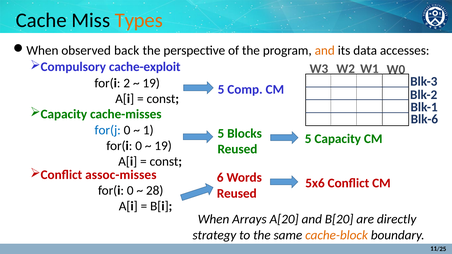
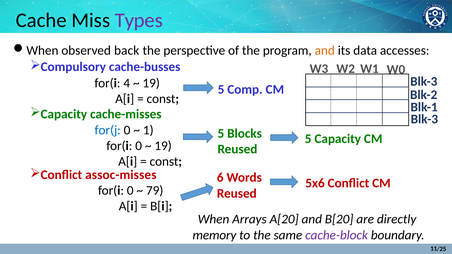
Types colour: orange -> purple
cache-exploit: cache-exploit -> cache-busses
2: 2 -> 4
Blk-6 at (424, 119): Blk-6 -> Blk-3
28: 28 -> 79
strategy: strategy -> memory
cache-block colour: orange -> purple
